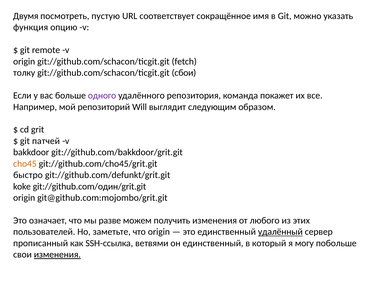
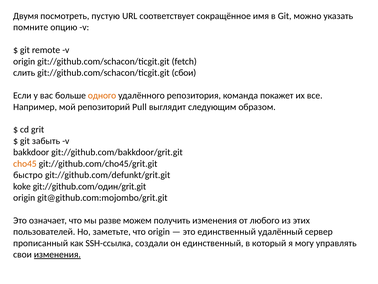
функция: функция -> помните
толку: толку -> слить
одного colour: purple -> orange
Will: Will -> Pull
патчей: патчей -> забыть
удалённый underline: present -> none
ветвями: ветвями -> создали
побольше: побольше -> управлять
